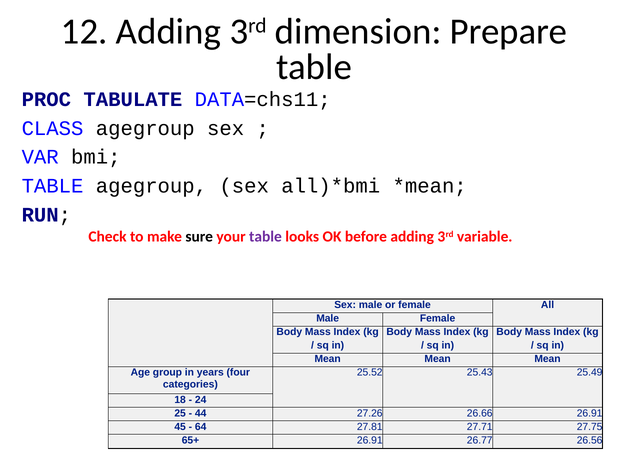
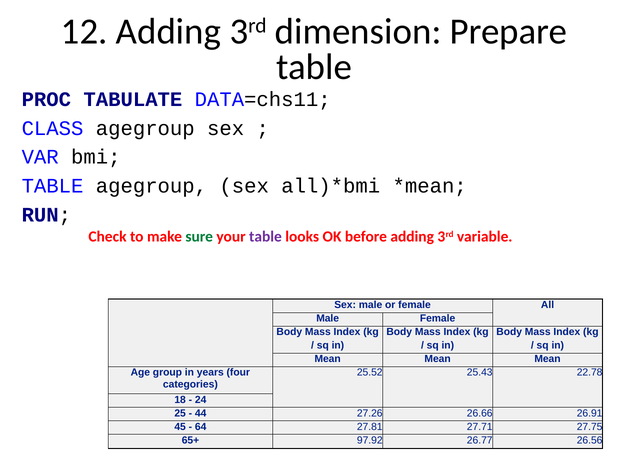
sure colour: black -> green
25.49: 25.49 -> 22.78
65+ 26.91: 26.91 -> 97.92
